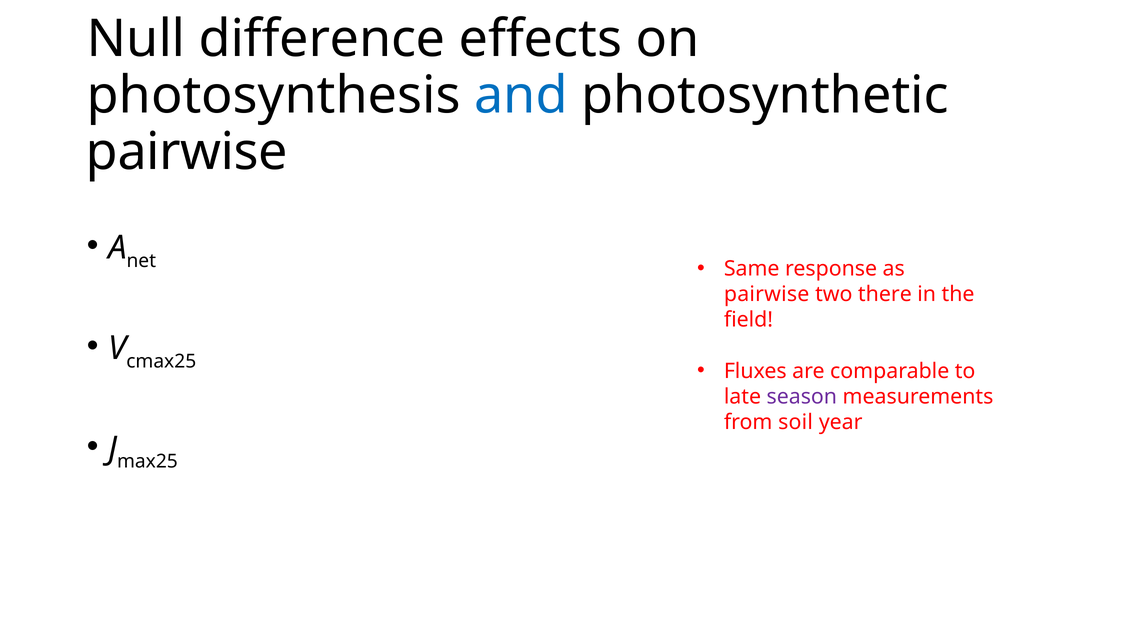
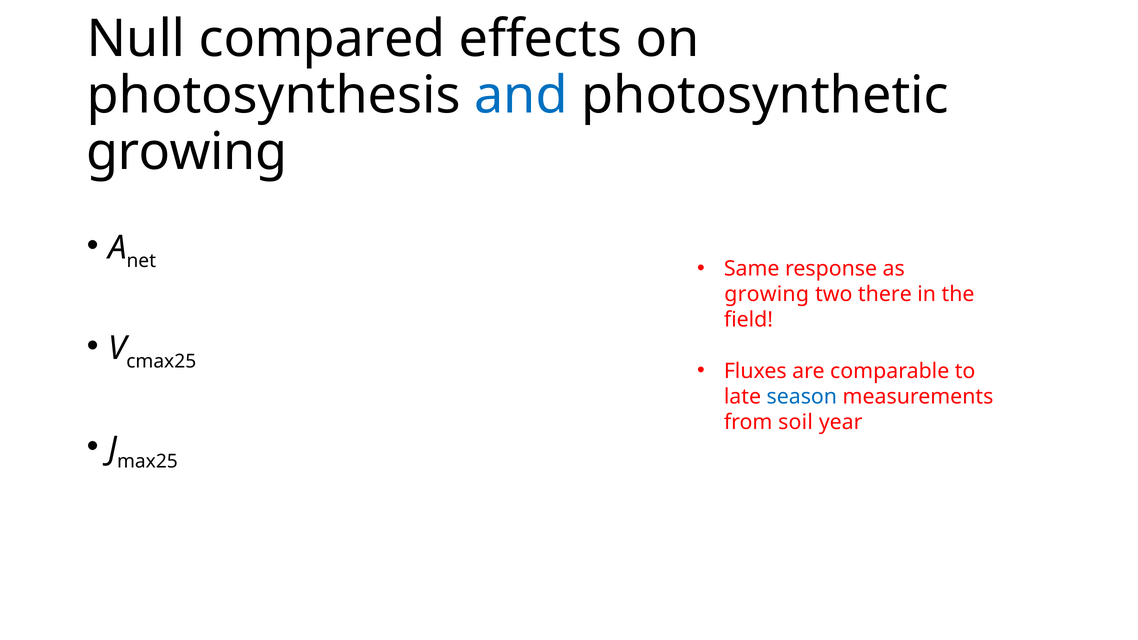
difference: difference -> compared
pairwise at (187, 152): pairwise -> growing
pairwise at (767, 294): pairwise -> growing
season colour: purple -> blue
